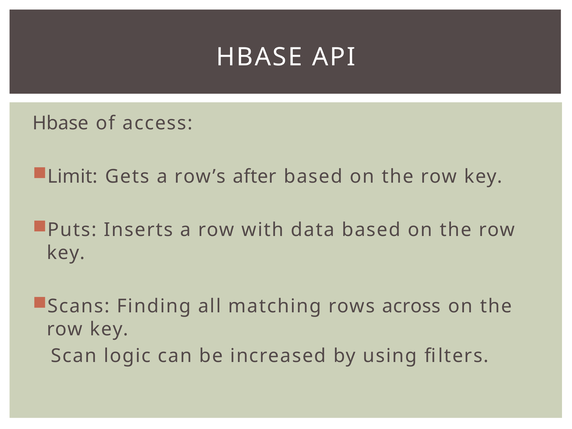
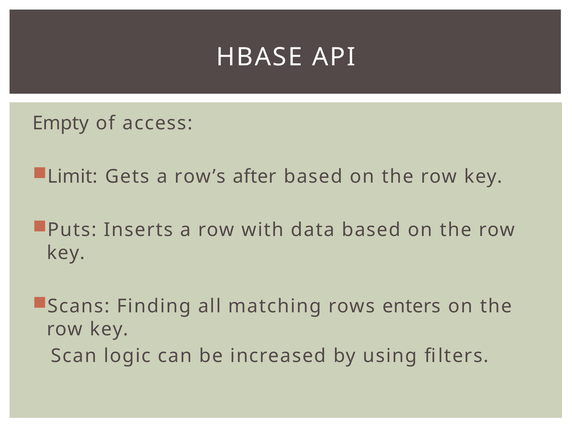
Hbase at (61, 123): Hbase -> Empty
across: across -> enters
